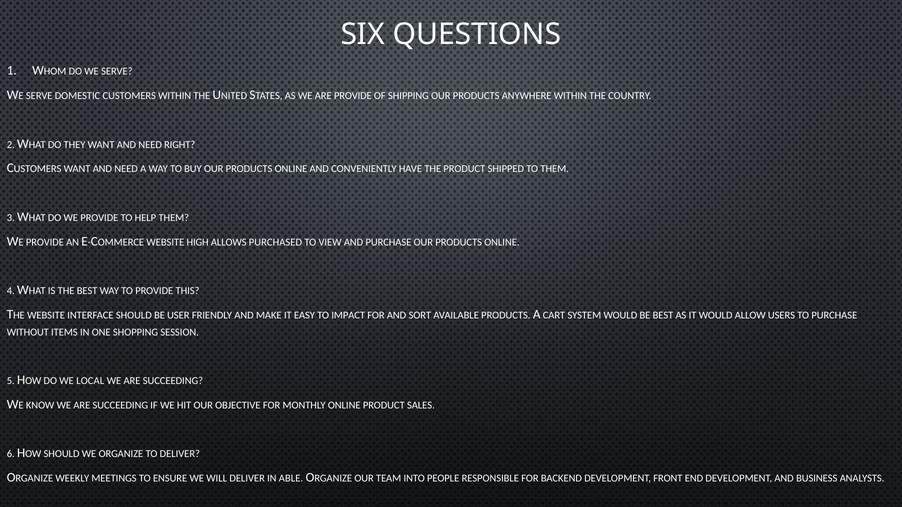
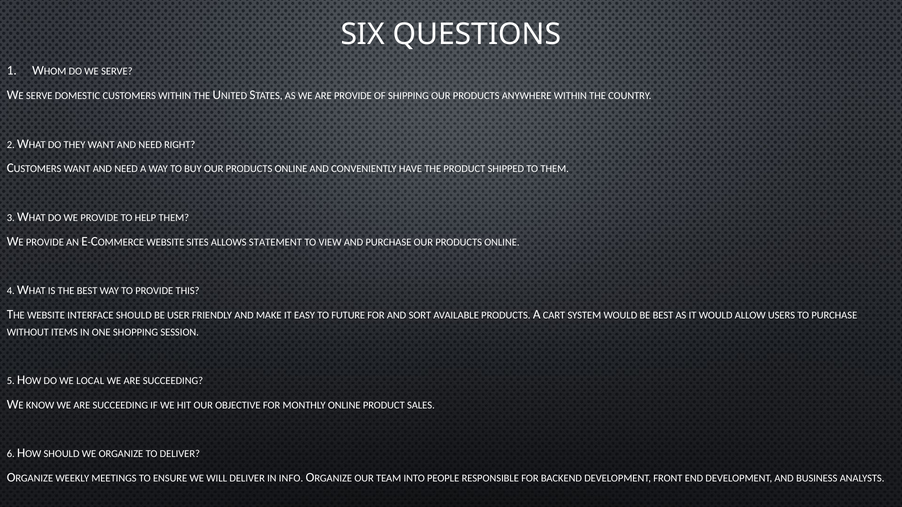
HIGH: HIGH -> SITES
PURCHASED: PURCHASED -> STATEMENT
IMPACT: IMPACT -> FUTURE
ABLE: ABLE -> INFO
